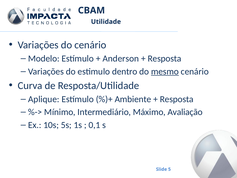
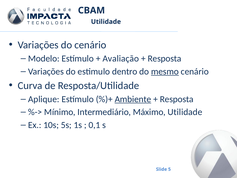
Anderson: Anderson -> Avaliação
Ambiente underline: none -> present
Máximo Avaliação: Avaliação -> Utilidade
